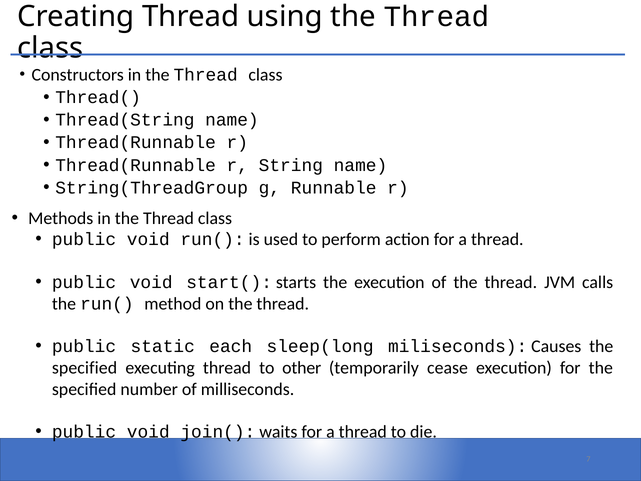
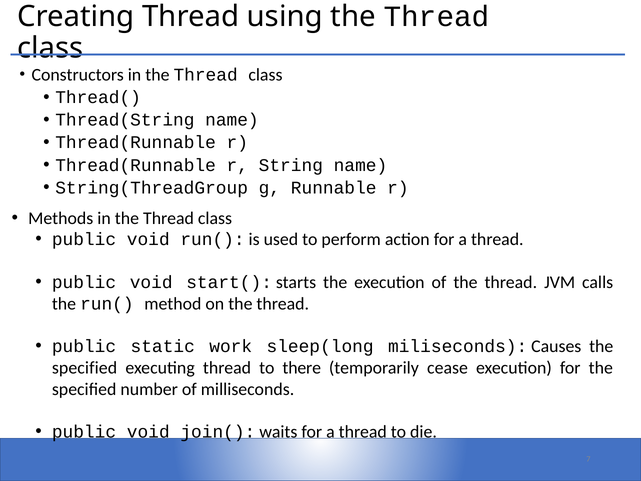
each: each -> work
other: other -> there
